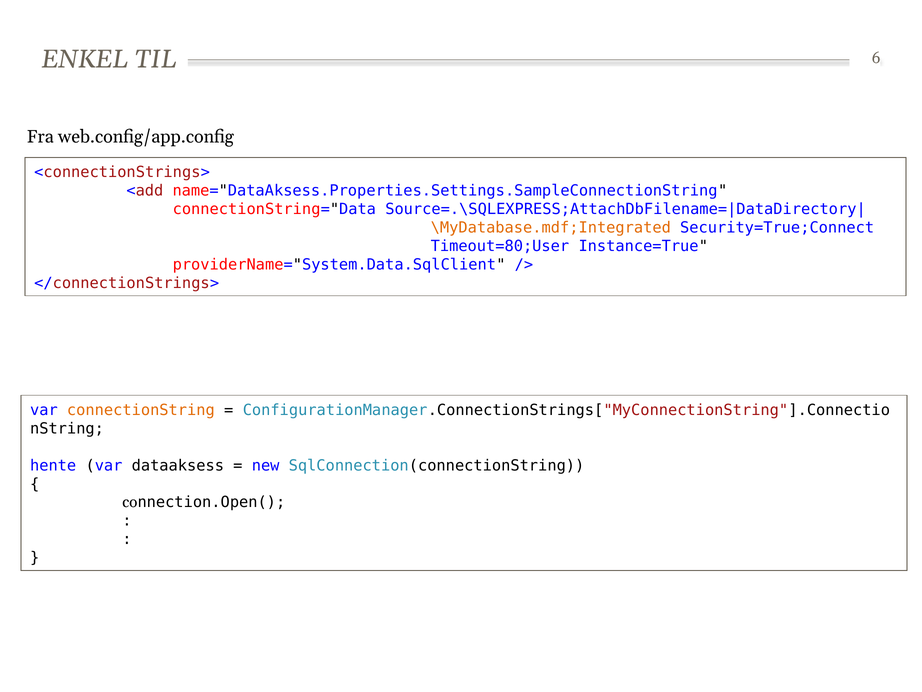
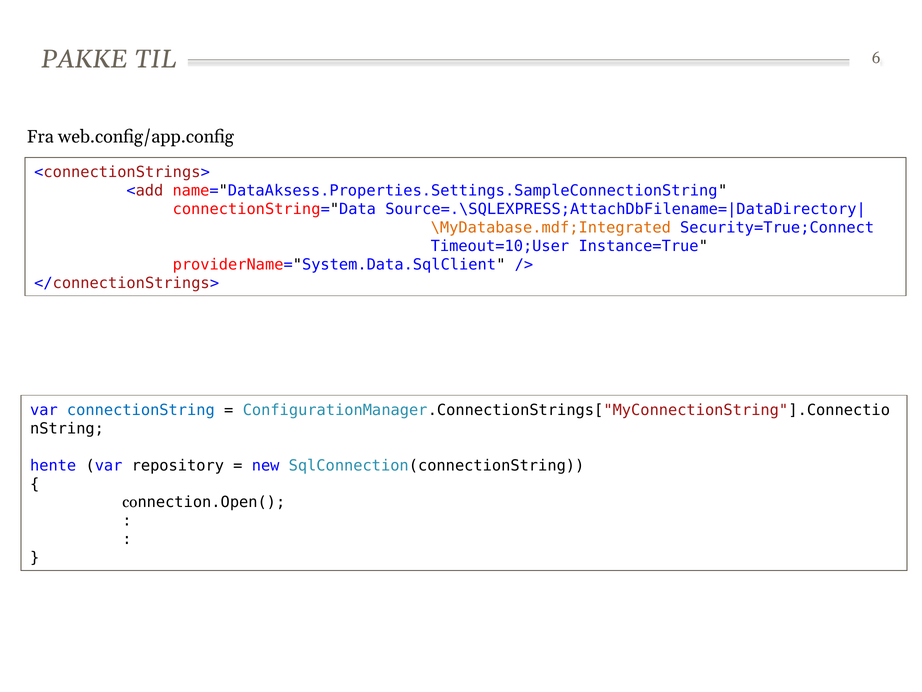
ENKEL: ENKEL -> PAKKE
Timeout=80;User: Timeout=80;User -> Timeout=10;User
connectionString colour: orange -> blue
dataaksess: dataaksess -> repository
